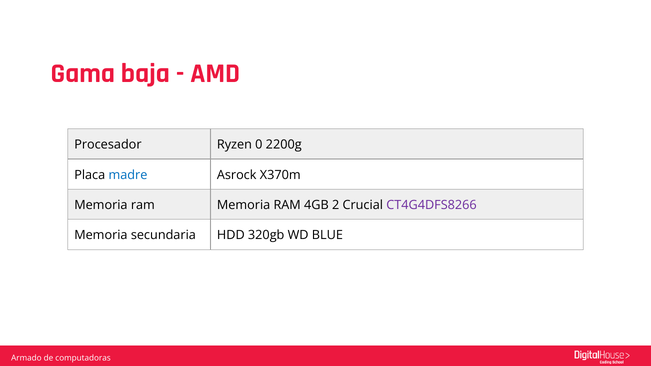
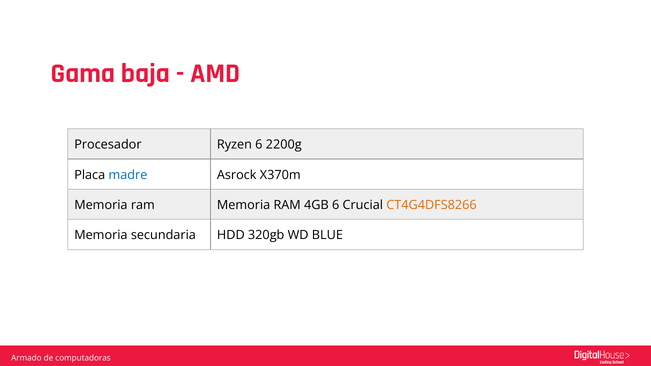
Ryzen 0: 0 -> 6
4GB 2: 2 -> 6
CT4G4DFS8266 colour: purple -> orange
